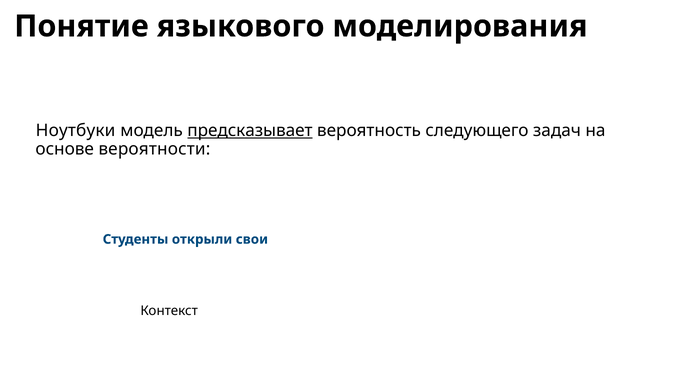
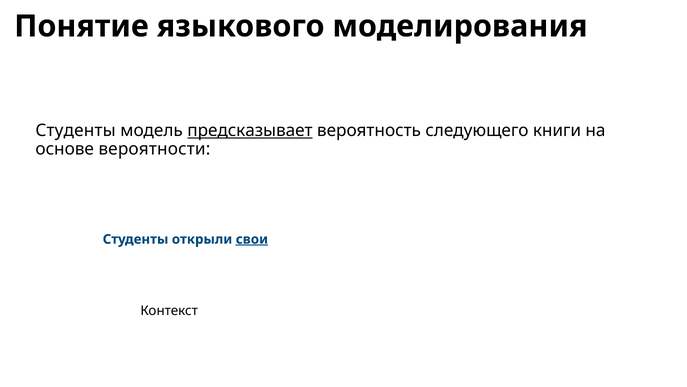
Ноутбуки at (76, 130): Ноутбуки -> Студенты
задач: задач -> книги
свои underline: none -> present
